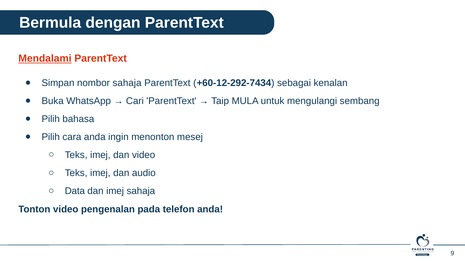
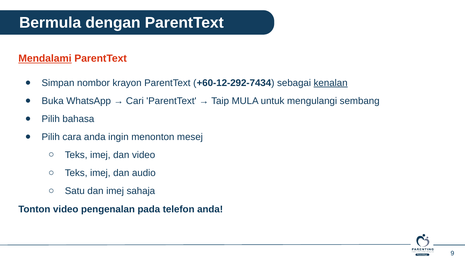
nombor sahaja: sahaja -> krayon
kenalan underline: none -> present
Data: Data -> Satu
